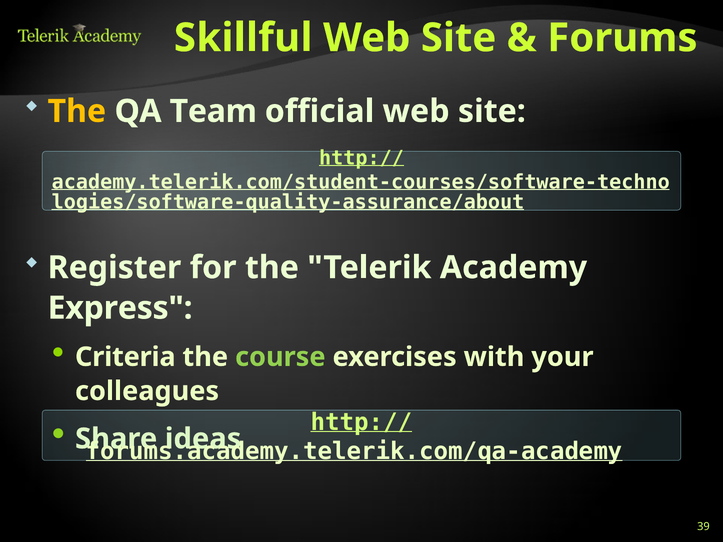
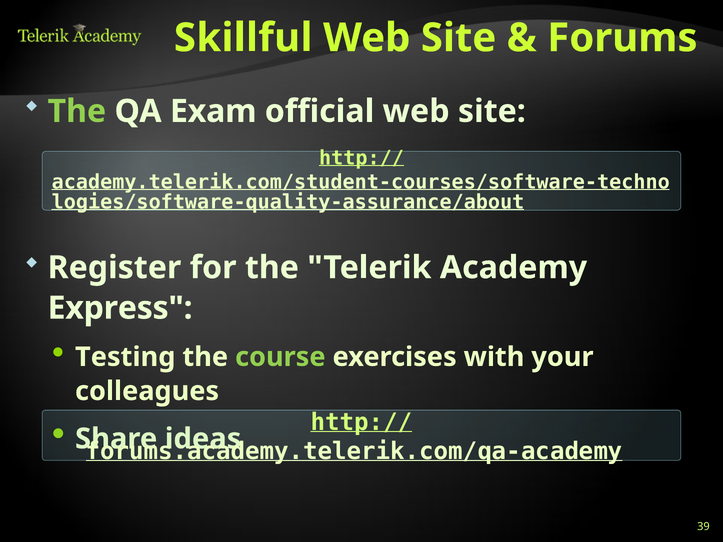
The at (77, 111) colour: yellow -> light green
Team: Team -> Exam
Criteria: Criteria -> Testing
